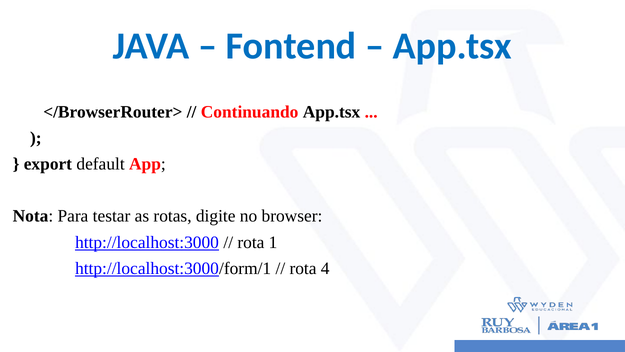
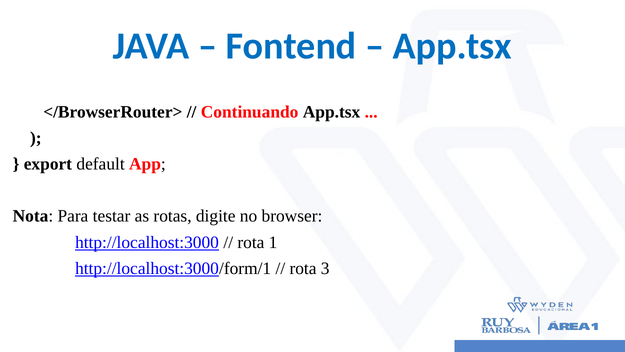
4: 4 -> 3
